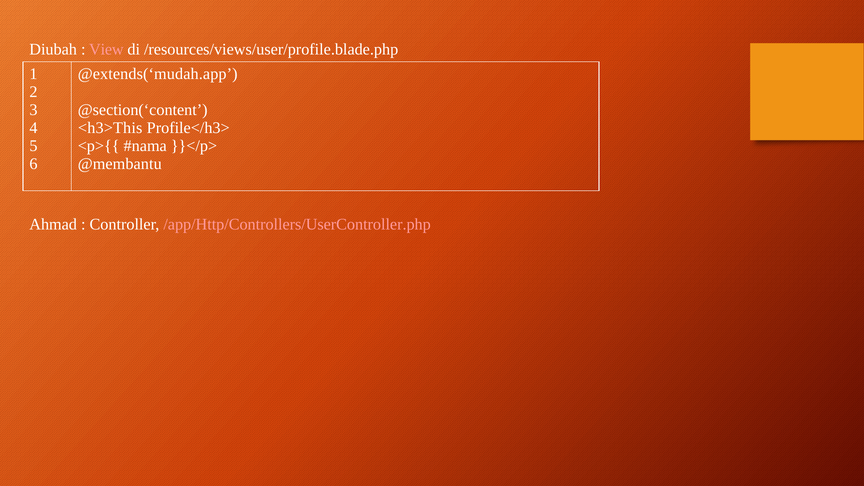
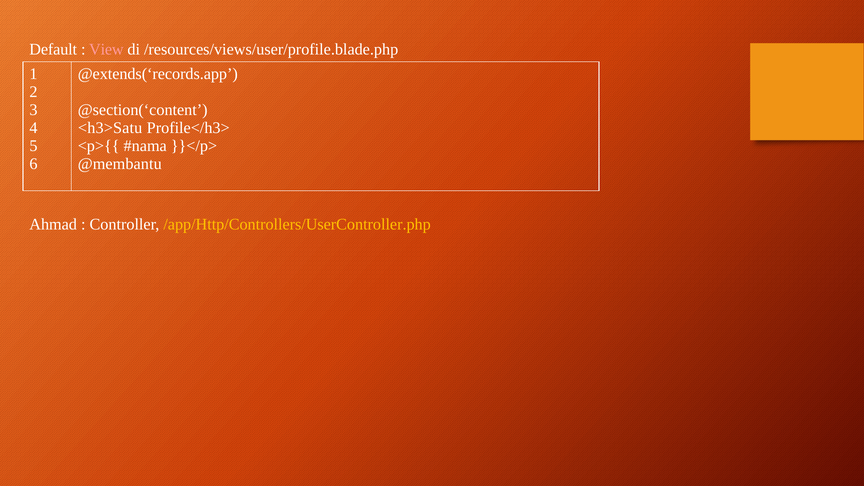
Diubah: Diubah -> Default
@extends(‘mudah.app: @extends(‘mudah.app -> @extends(‘records.app
<h3>This: <h3>This -> <h3>Satu
/app/Http/Controllers/UserController.php colour: pink -> yellow
